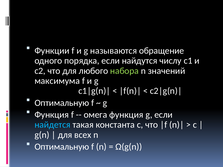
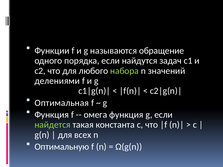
числу: числу -> задач
максимума: максимума -> делениями
Оптимальную at (62, 103): Оптимальную -> Оптимальная
найдется colour: light blue -> light green
